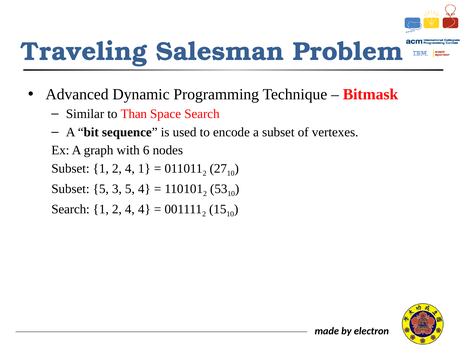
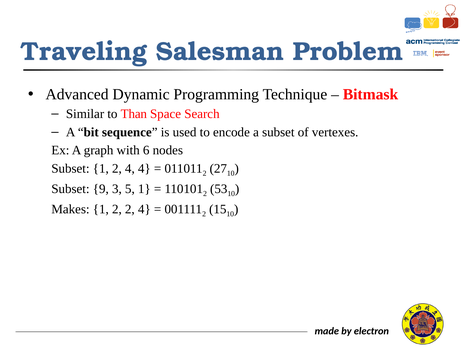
4 1: 1 -> 4
Subset 5: 5 -> 9
5 4: 4 -> 1
Search at (71, 209): Search -> Makes
4 at (130, 209): 4 -> 2
